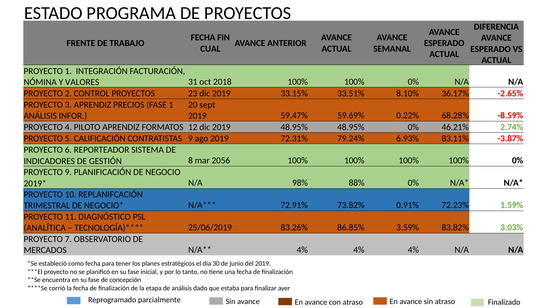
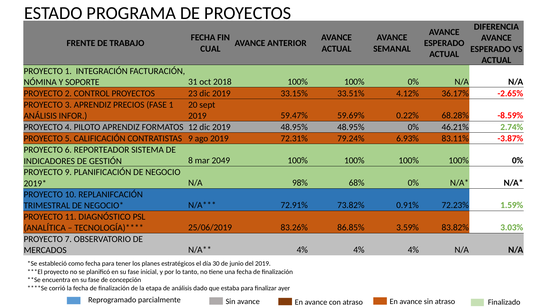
VALORES: VALORES -> SOPORTE
8.10%: 8.10% -> 4.12%
2056: 2056 -> 2049
88%: 88% -> 68%
